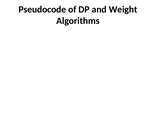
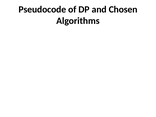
Weight: Weight -> Chosen
